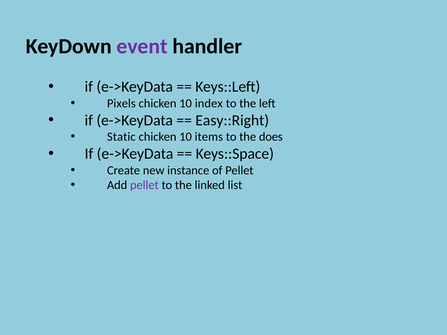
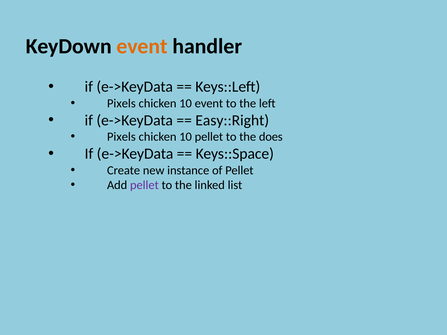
event at (142, 46) colour: purple -> orange
10 index: index -> event
Static at (121, 137): Static -> Pixels
10 items: items -> pellet
